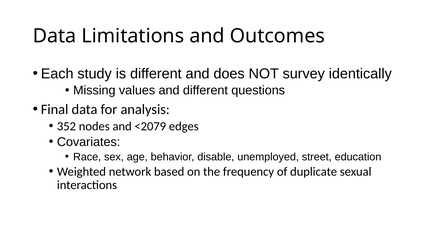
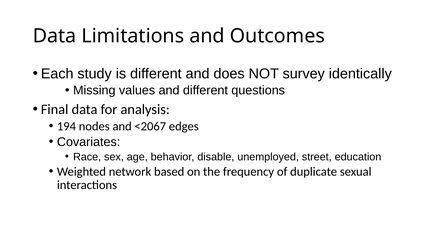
352: 352 -> 194
<2079: <2079 -> <2067
